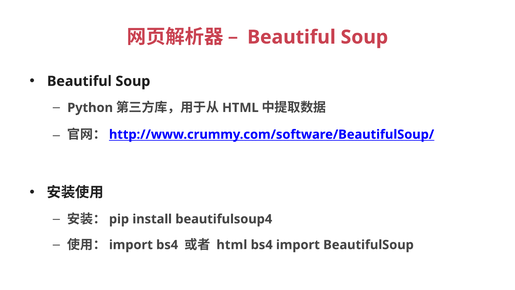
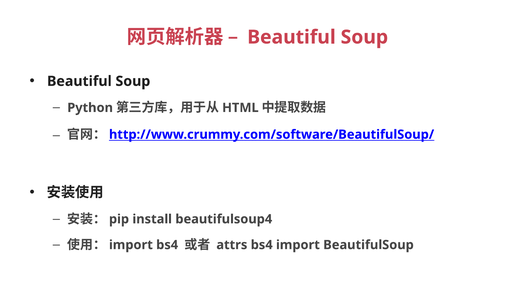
html at (232, 245): html -> attrs
